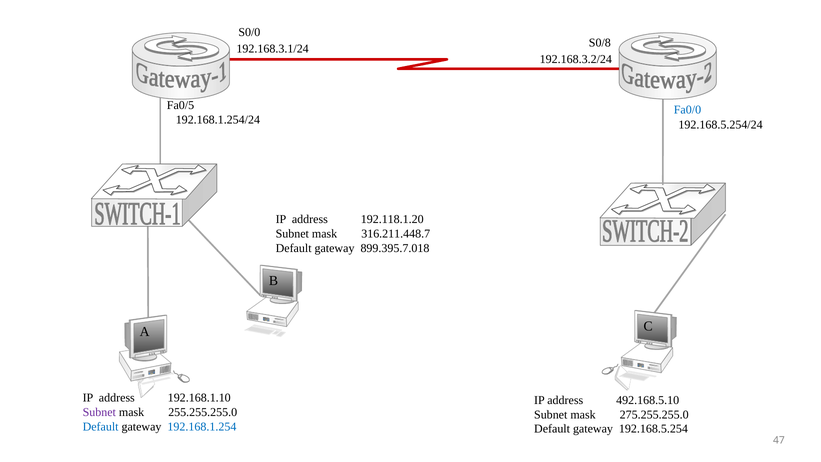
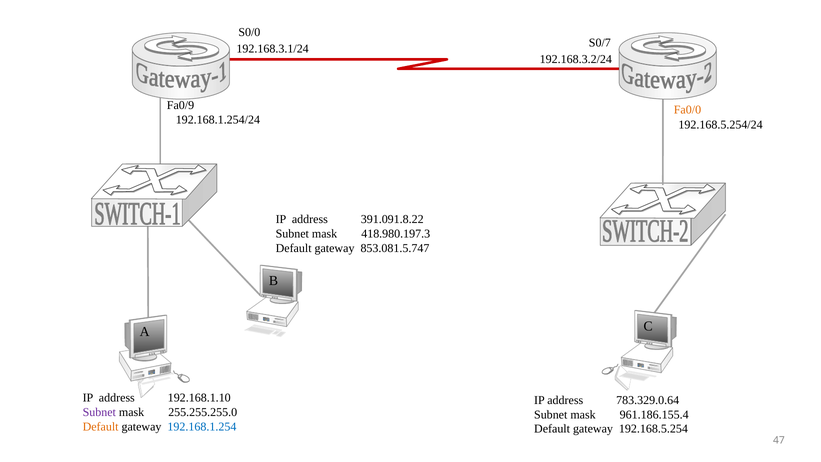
S0/8: S0/8 -> S0/7
Fa0/5: Fa0/5 -> Fa0/9
Fa0/0 colour: blue -> orange
192.118.1.20: 192.118.1.20 -> 391.091.8.22
316.211.448.7: 316.211.448.7 -> 418.980.197.3
899.395.7.018: 899.395.7.018 -> 853.081.5.747
492.168.5.10: 492.168.5.10 -> 783.329.0.64
275.255.255.0: 275.255.255.0 -> 961.186.155.4
Default at (101, 426) colour: blue -> orange
